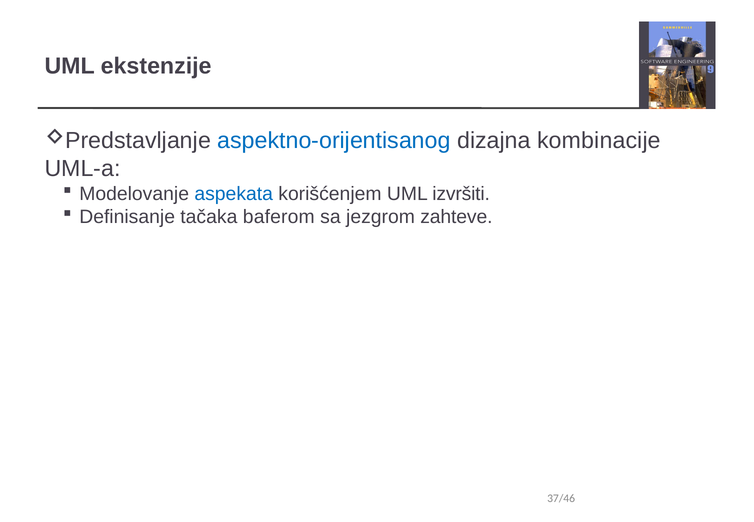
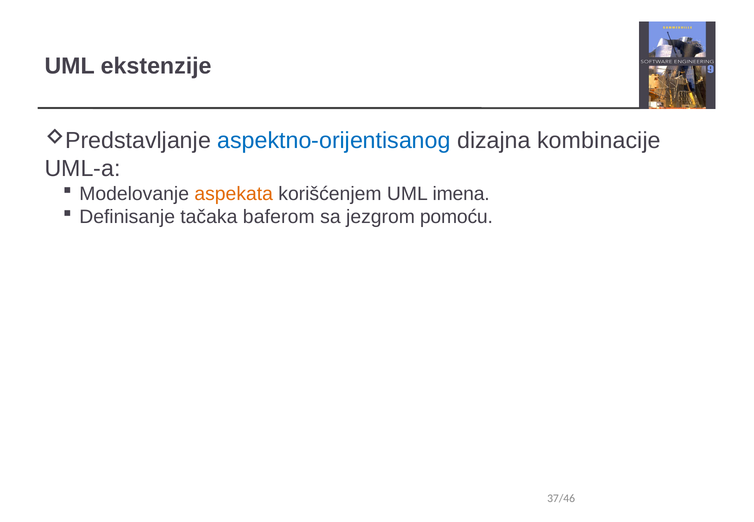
aspekata colour: blue -> orange
izvršiti: izvršiti -> imena
zahteve: zahteve -> pomoću
